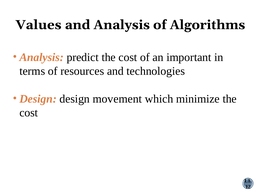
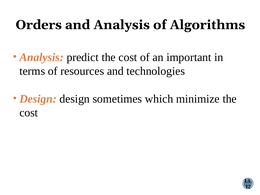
Values: Values -> Orders
movement: movement -> sometimes
